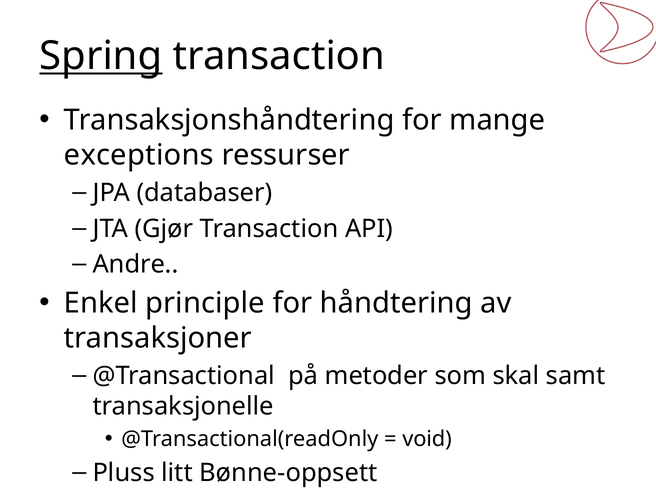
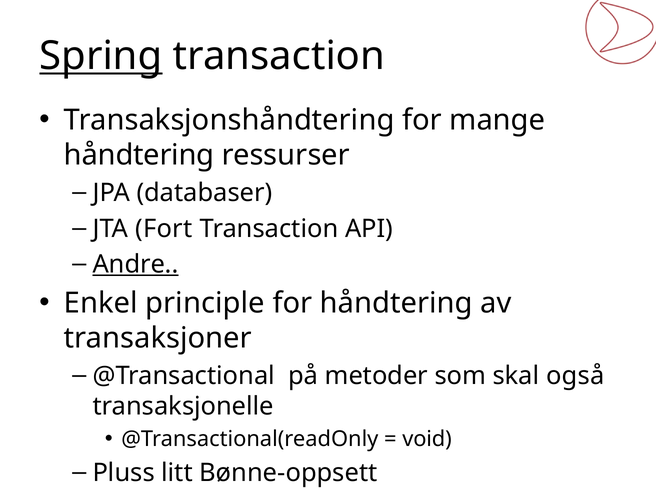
exceptions at (139, 155): exceptions -> håndtering
Gjør: Gjør -> Fort
Andre underline: none -> present
samt: samt -> også
